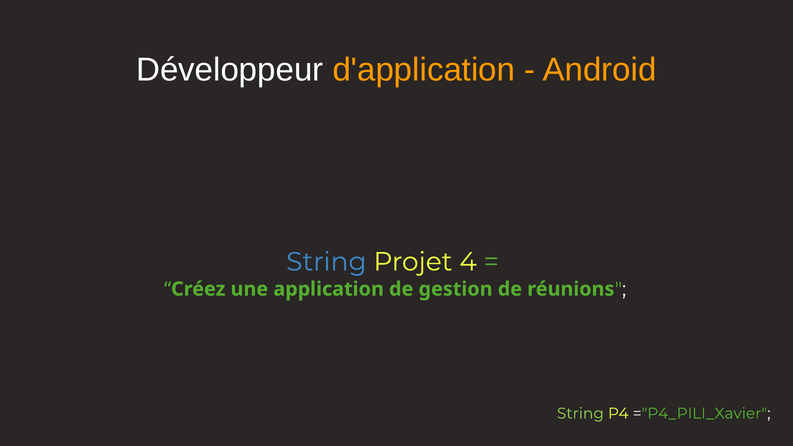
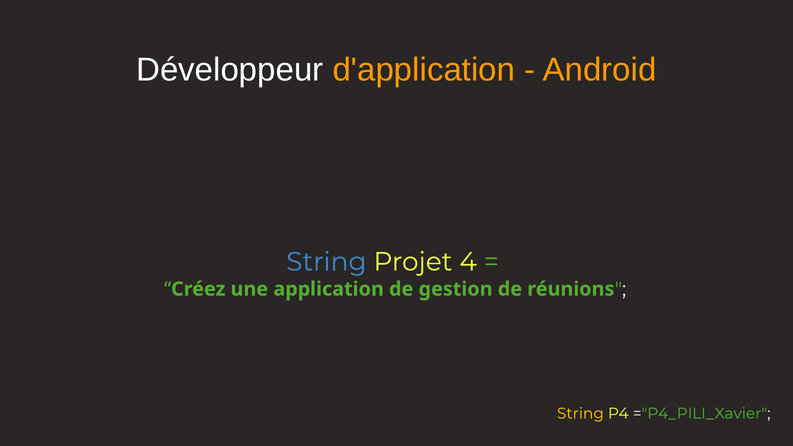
String at (580, 414) colour: light green -> yellow
